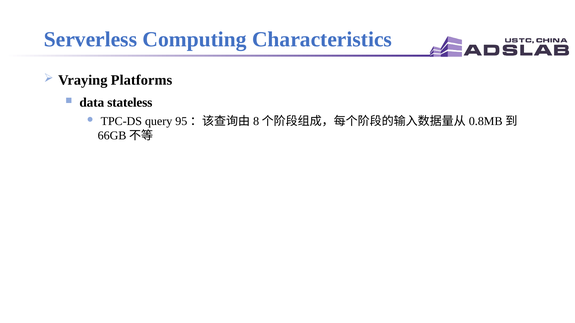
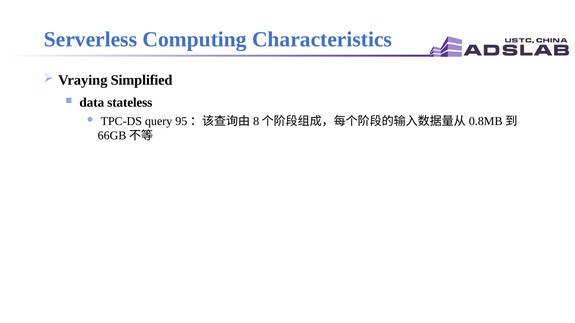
Platforms: Platforms -> Simplified
